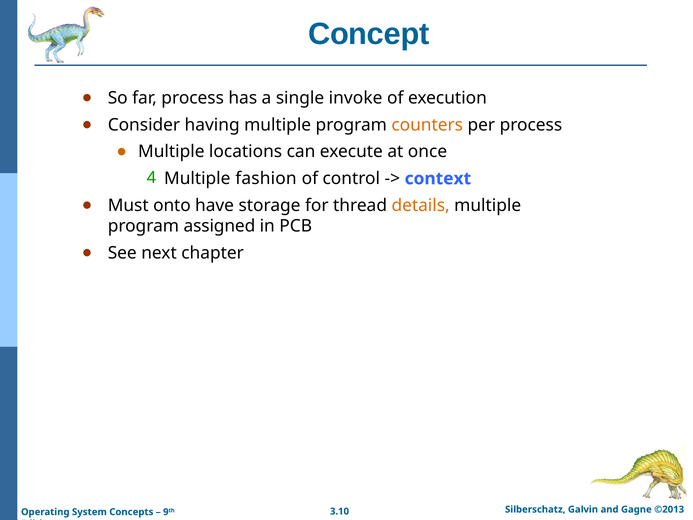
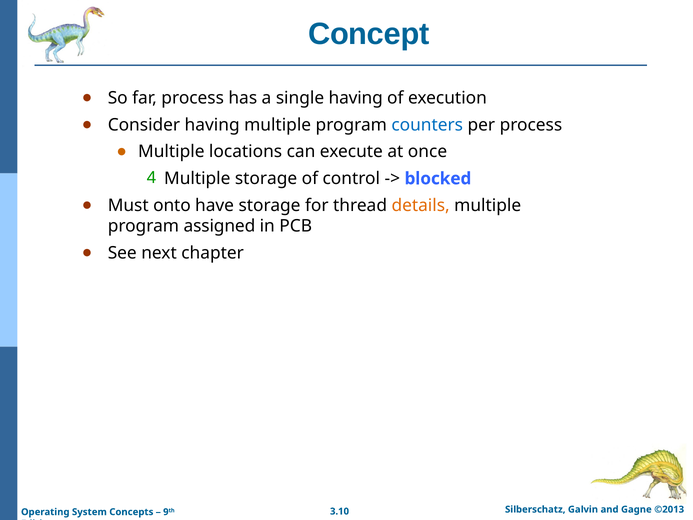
single invoke: invoke -> having
counters colour: orange -> blue
Multiple fashion: fashion -> storage
context: context -> blocked
